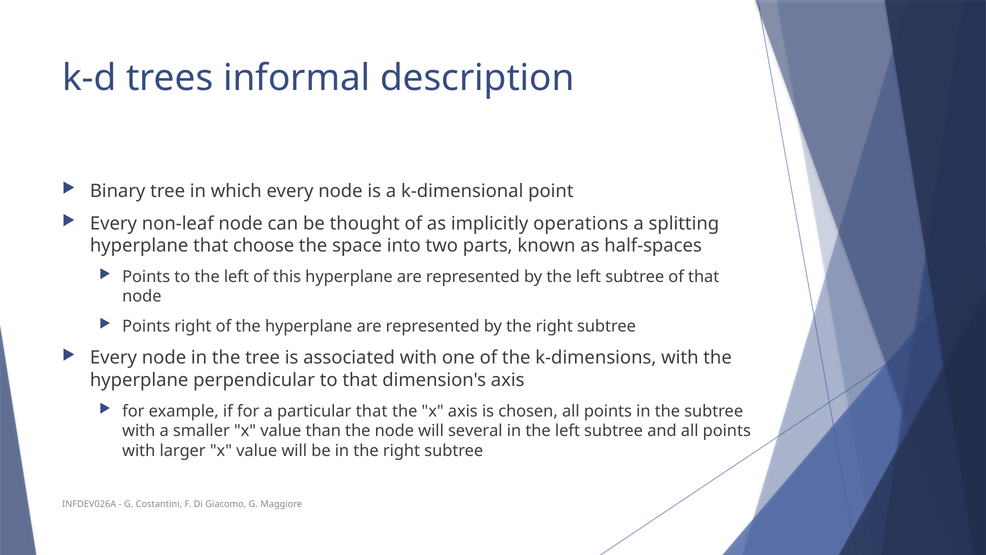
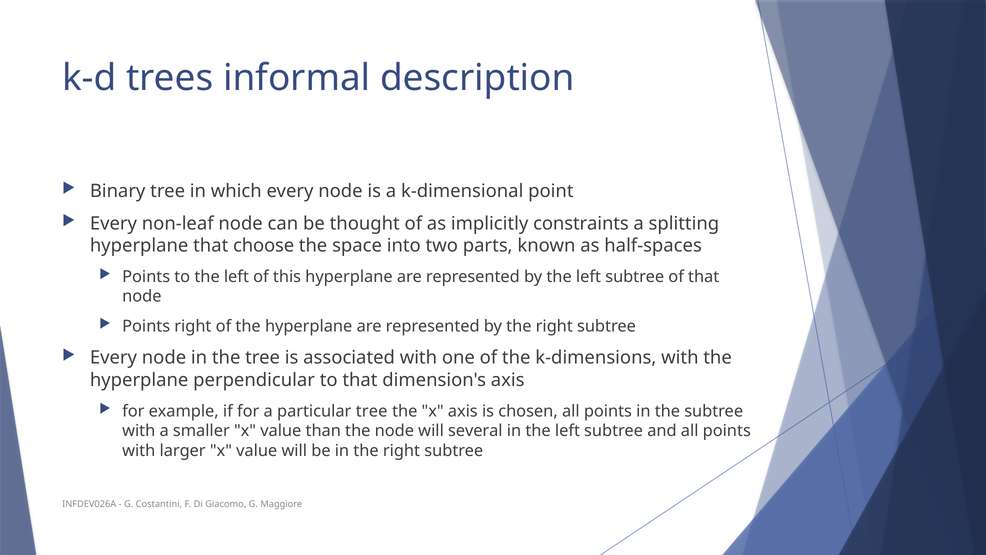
operations: operations -> constraints
particular that: that -> tree
